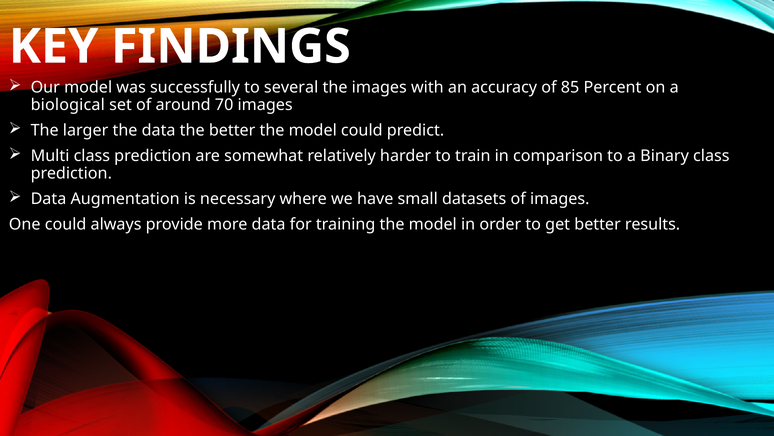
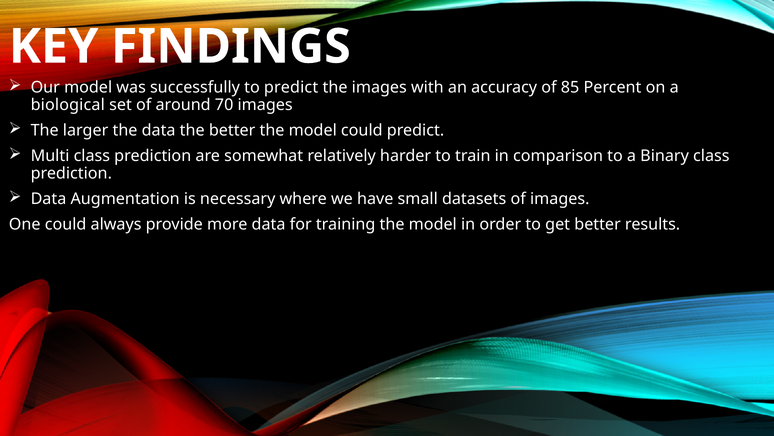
to several: several -> predict
